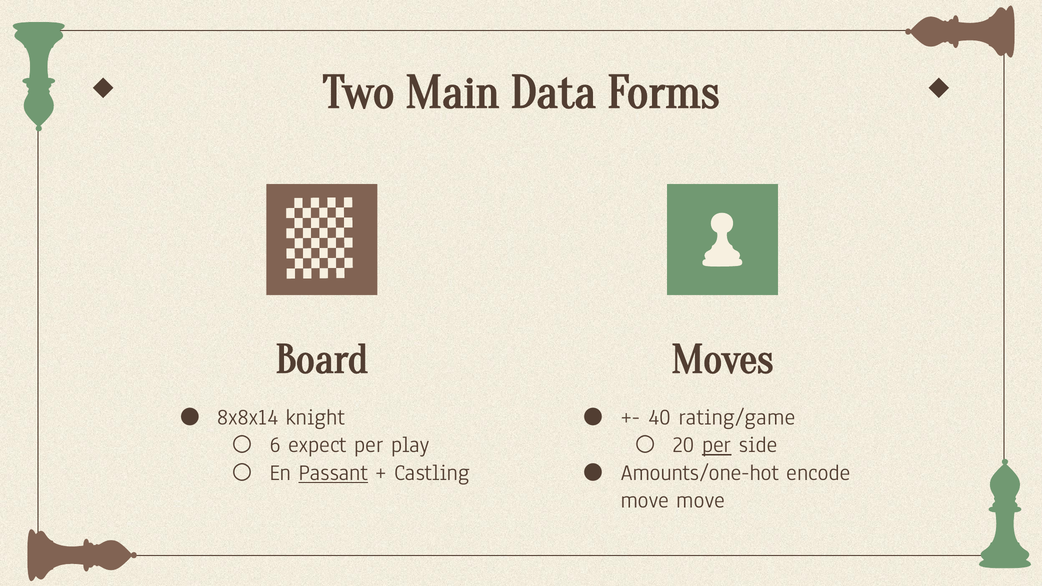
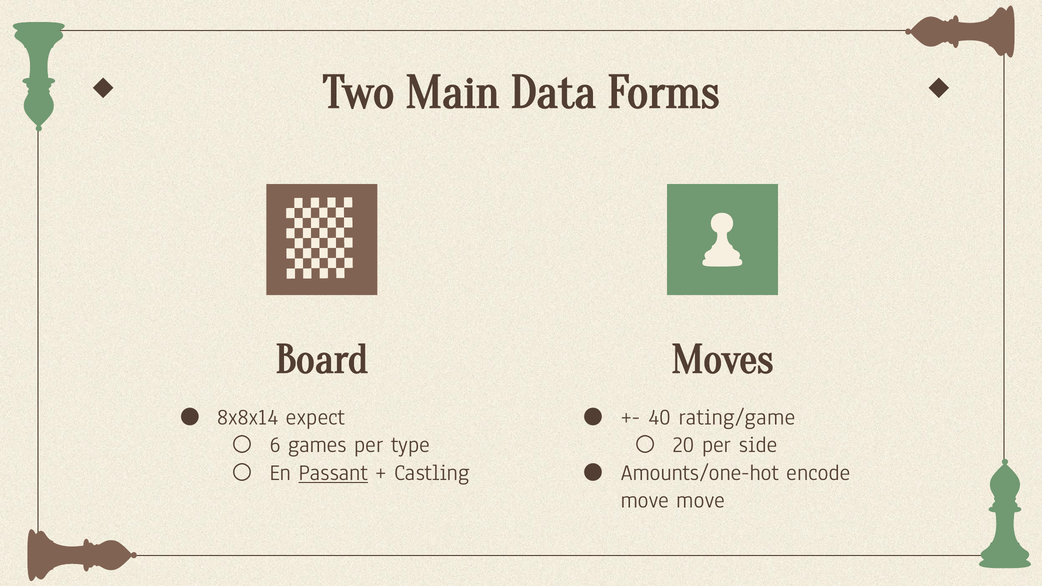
knight: knight -> expect
expect: expect -> games
play: play -> type
per at (717, 445) underline: present -> none
